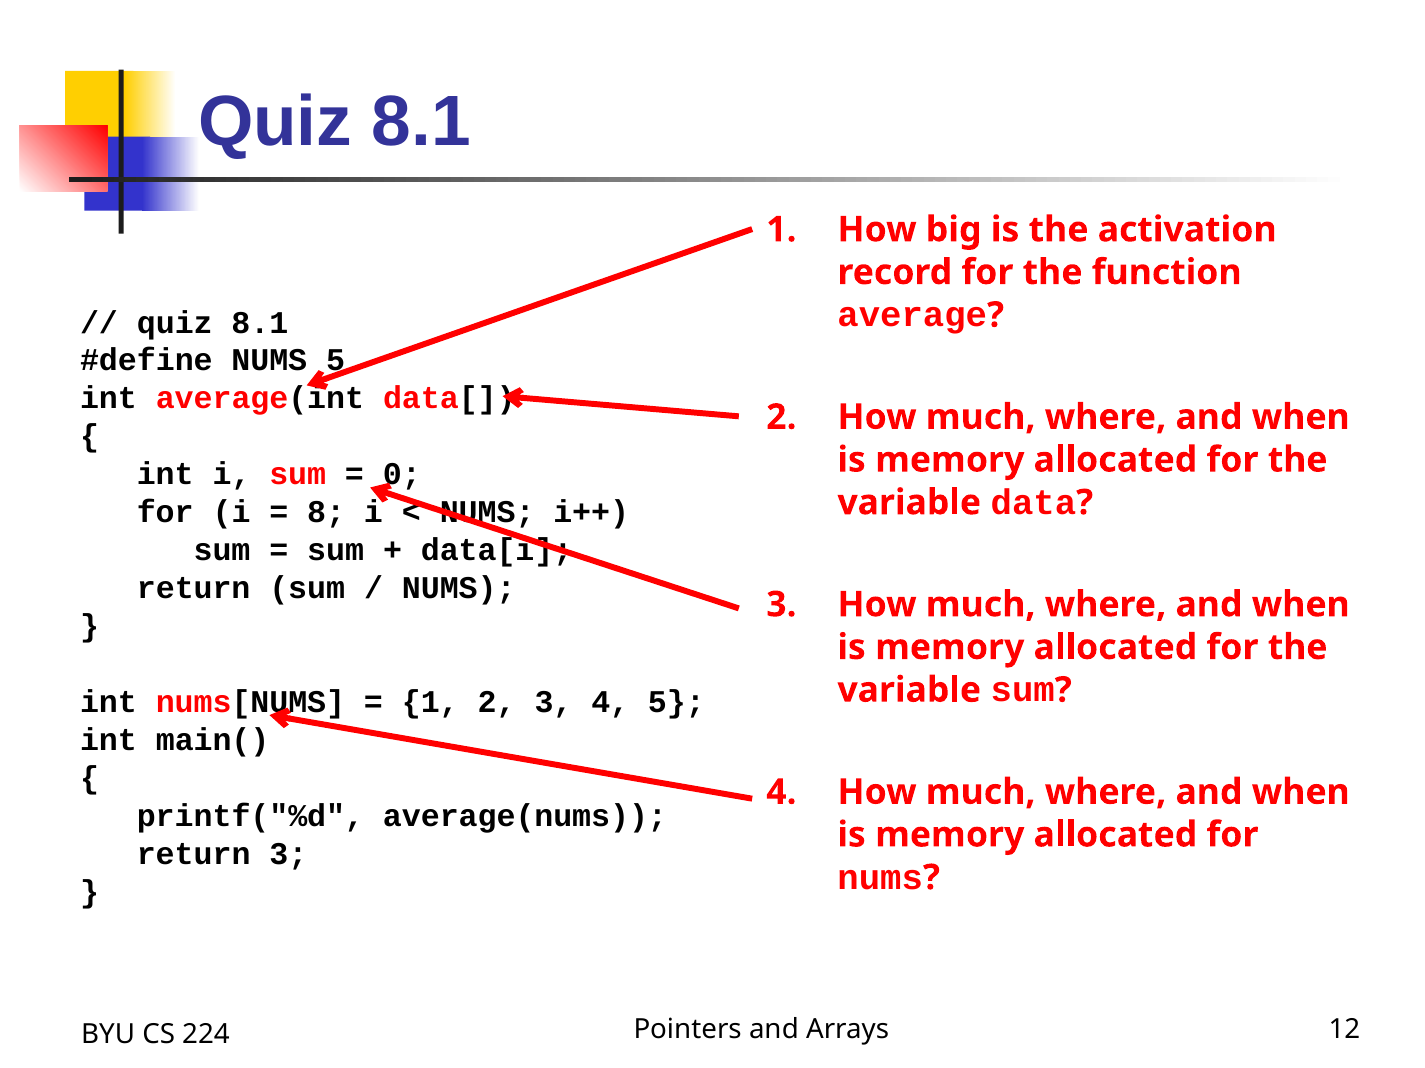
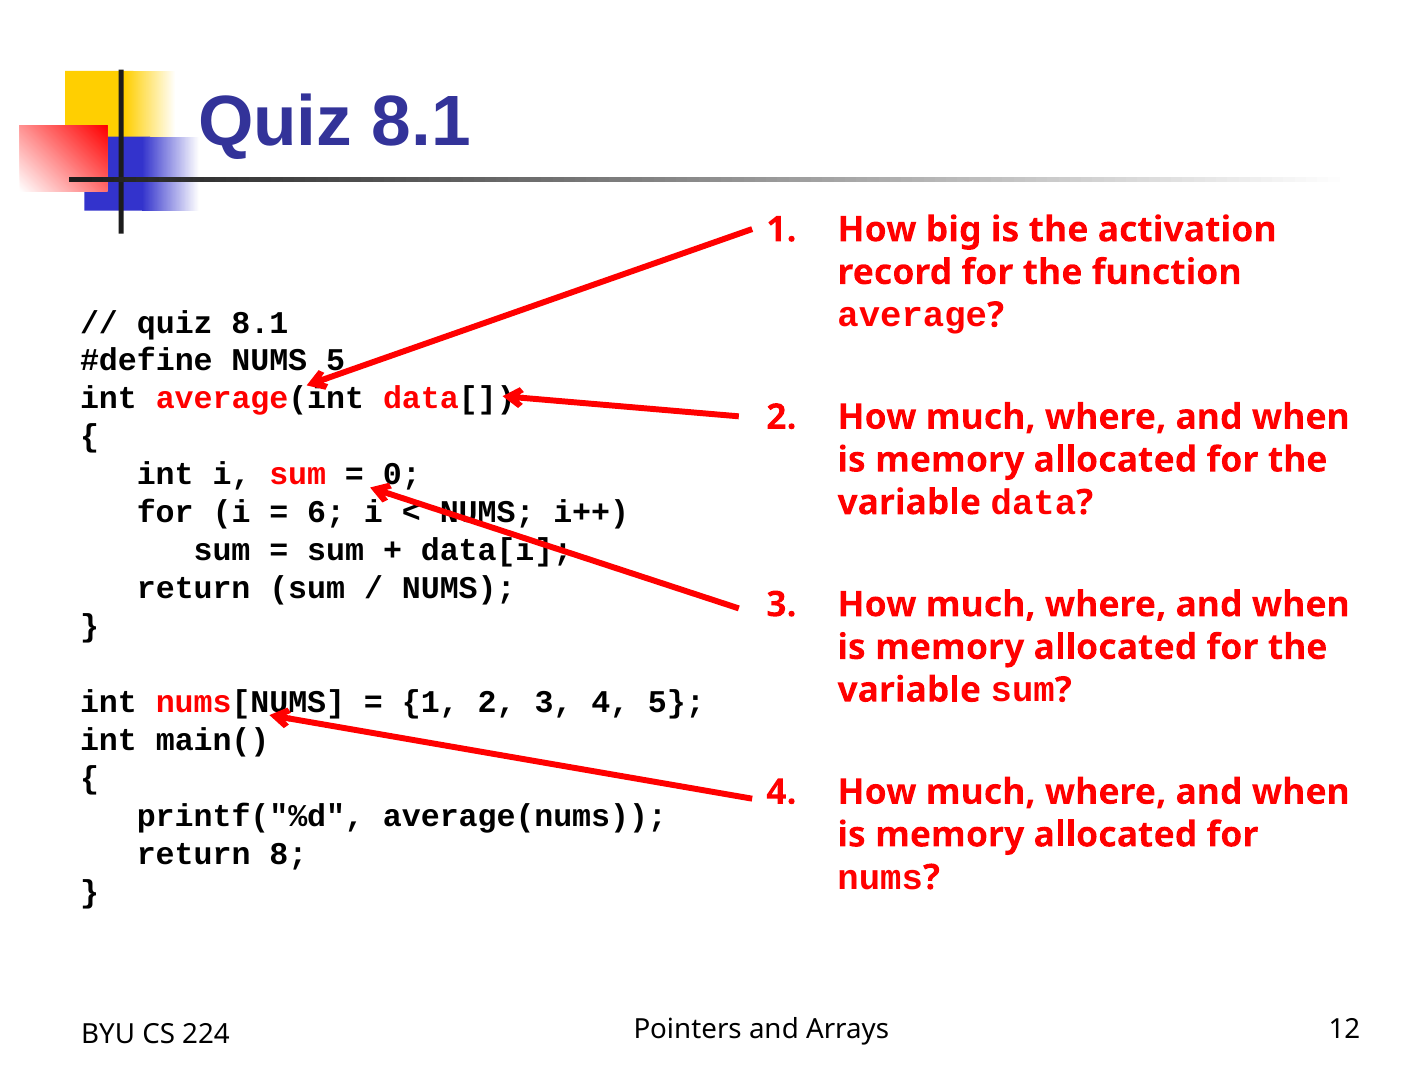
8: 8 -> 6
return 3: 3 -> 8
